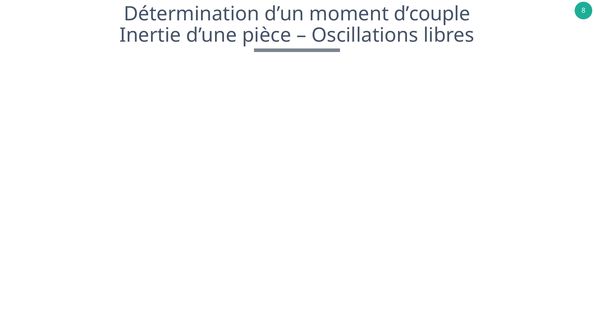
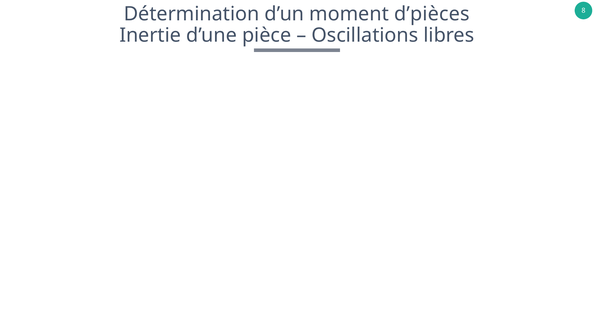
d’couple: d’couple -> d’pièces
